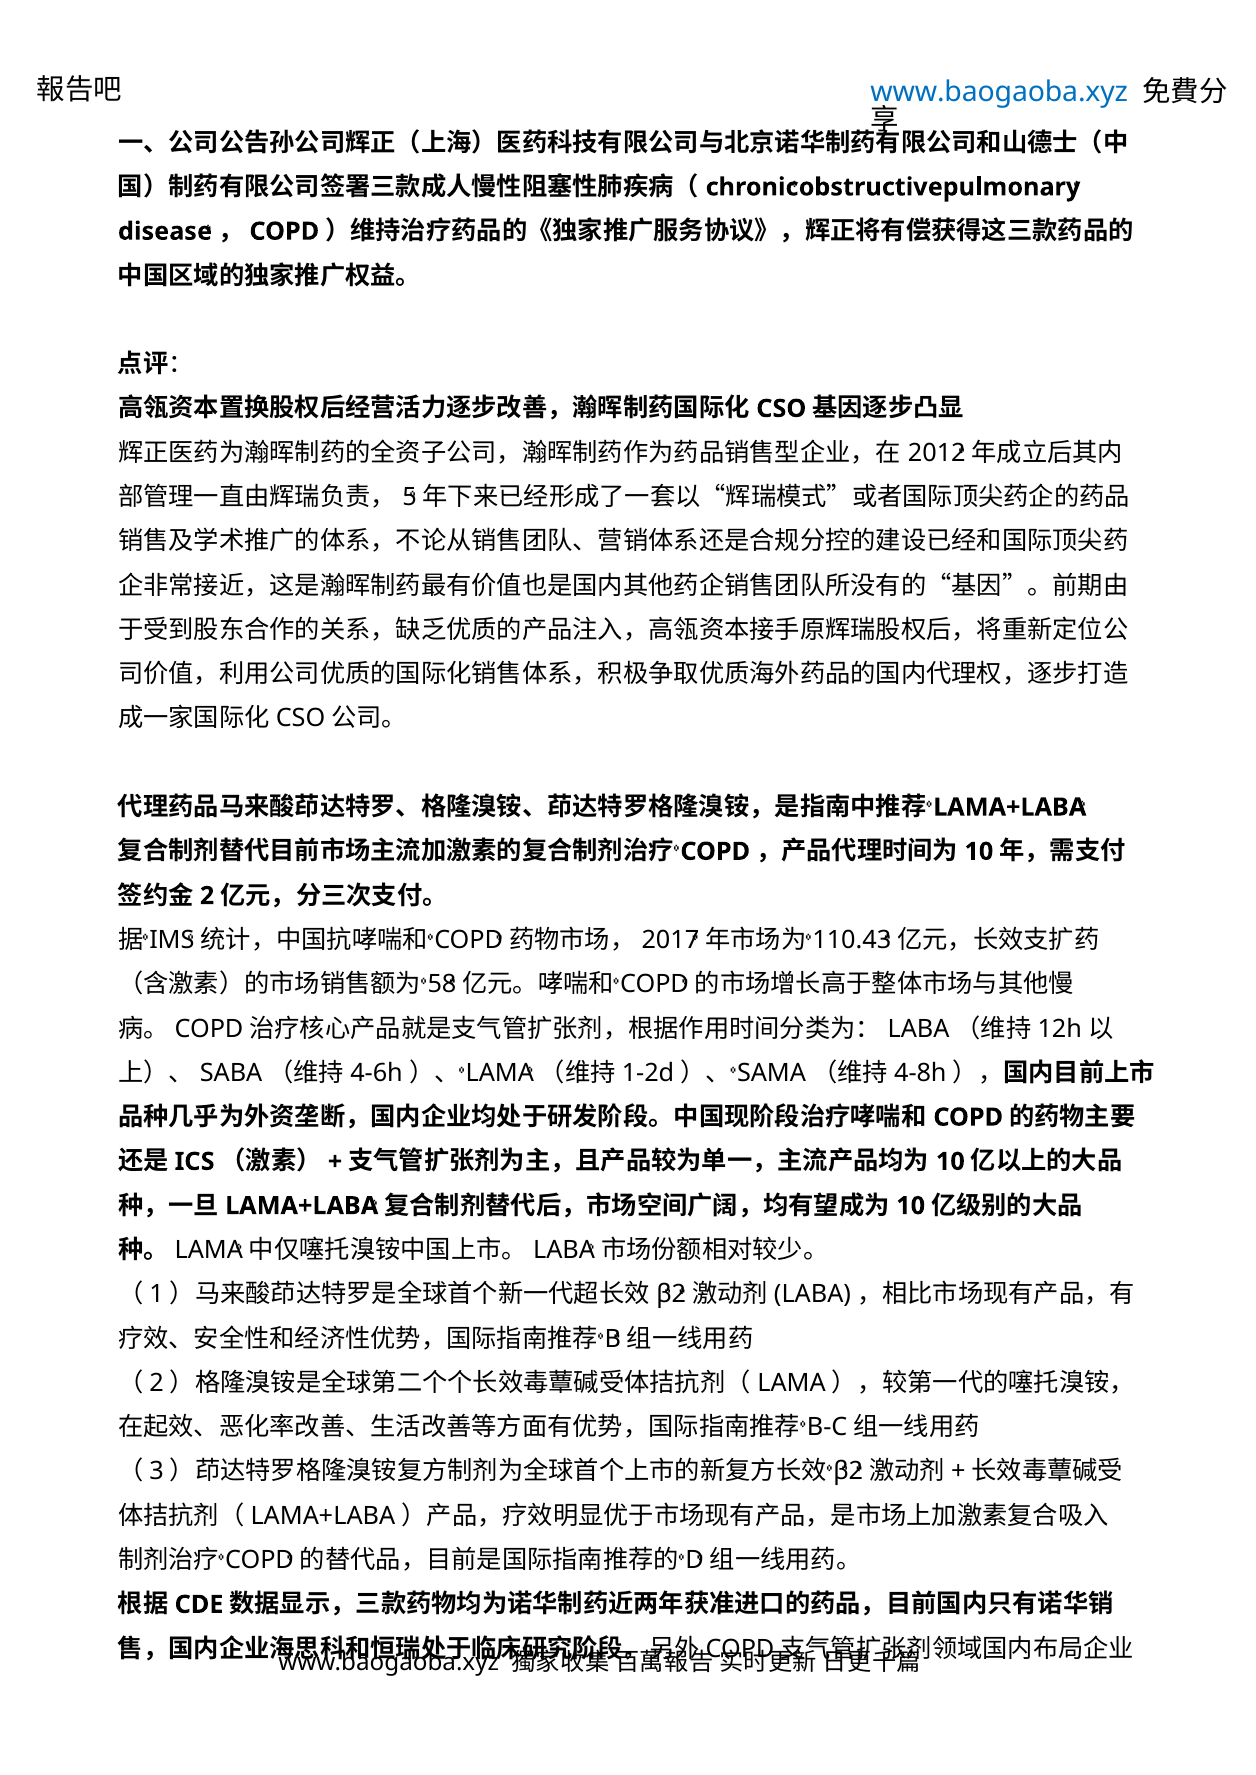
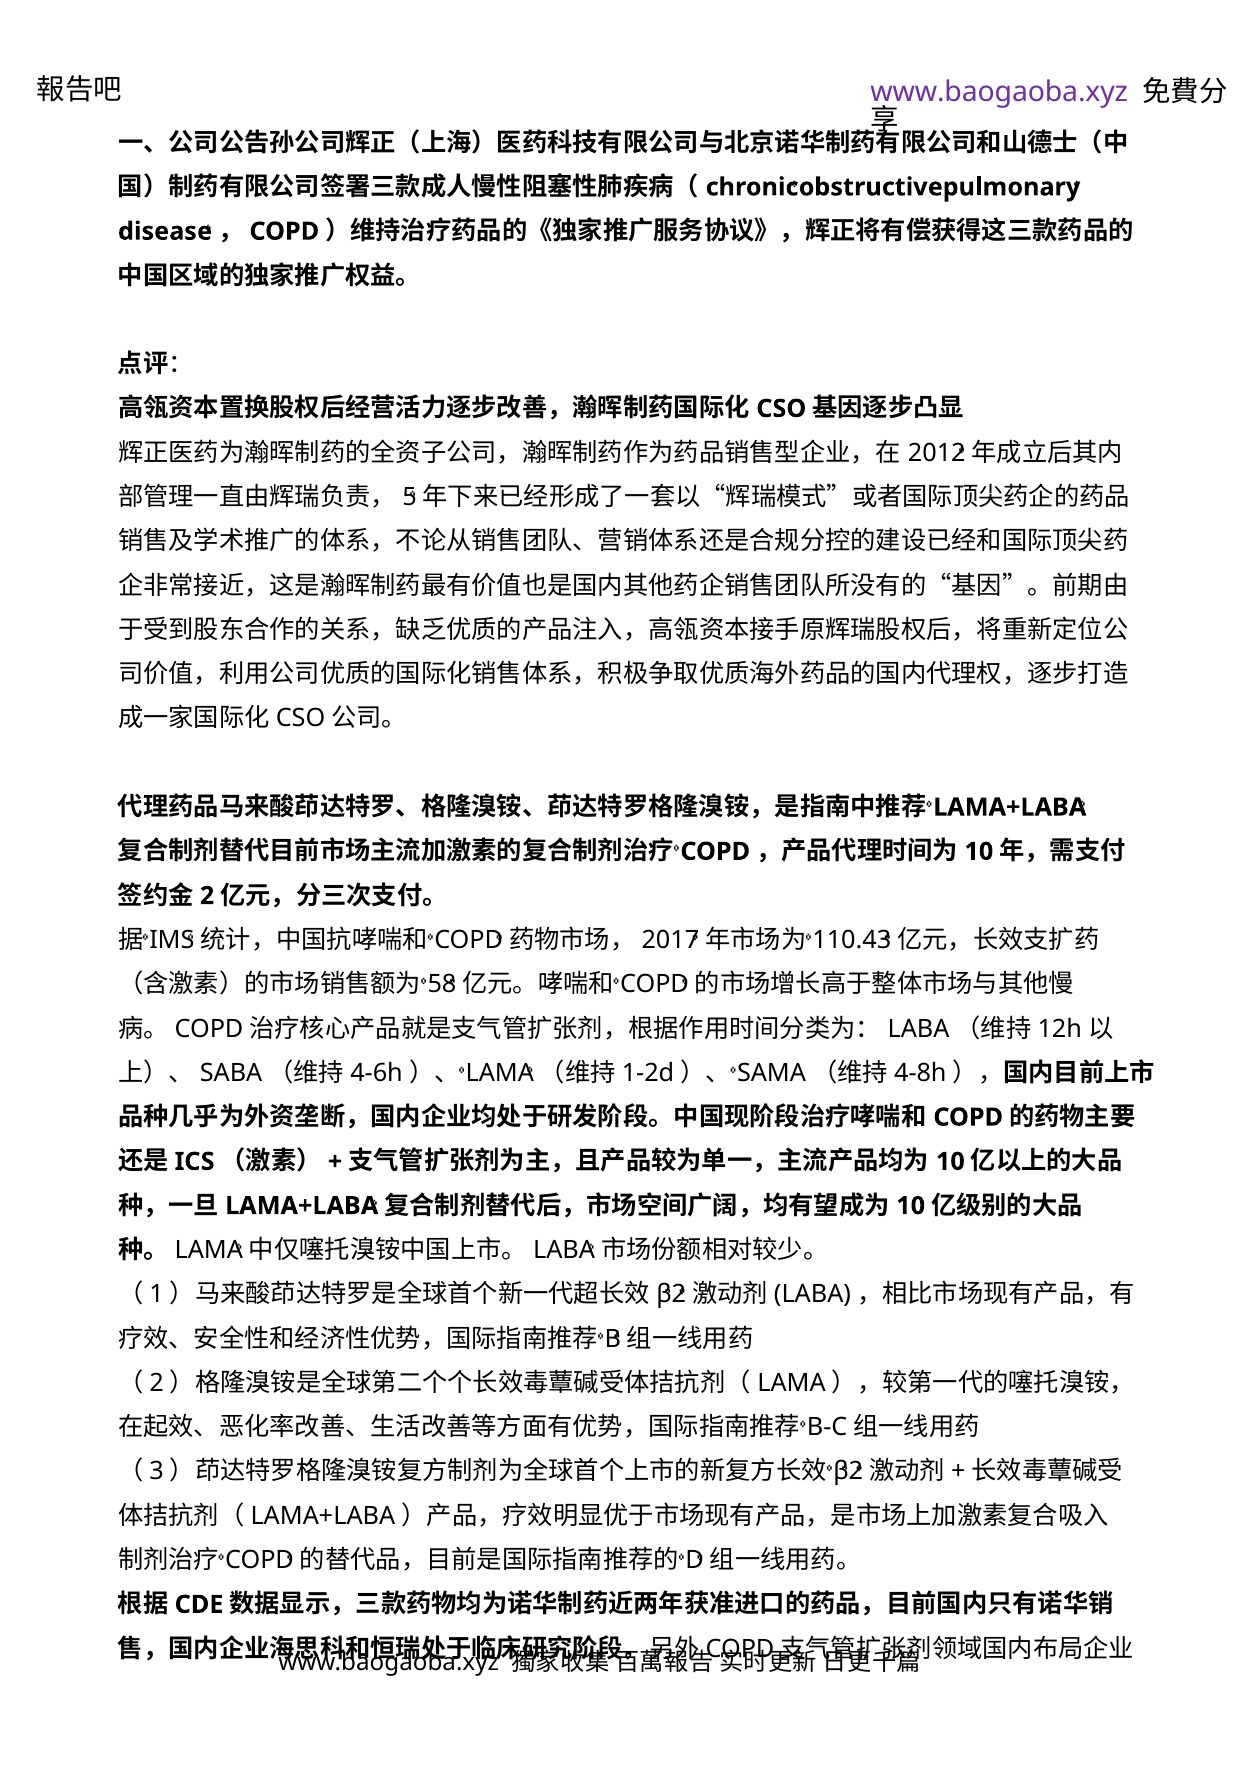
www.baogaoba.xyz at (999, 92) colour: blue -> purple
